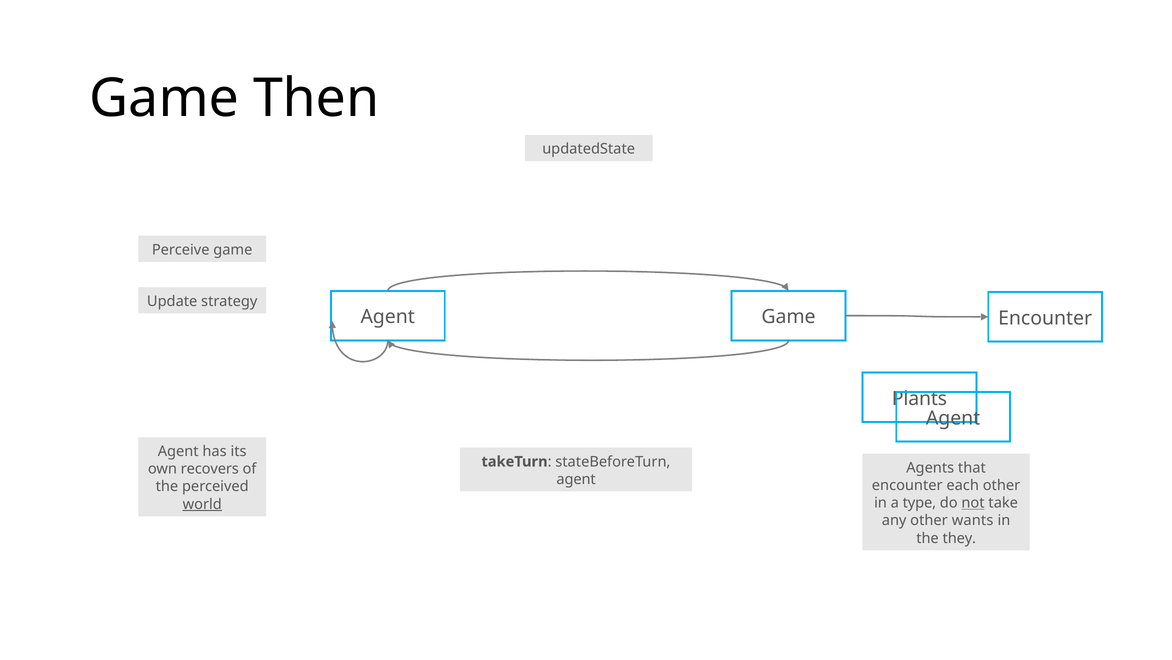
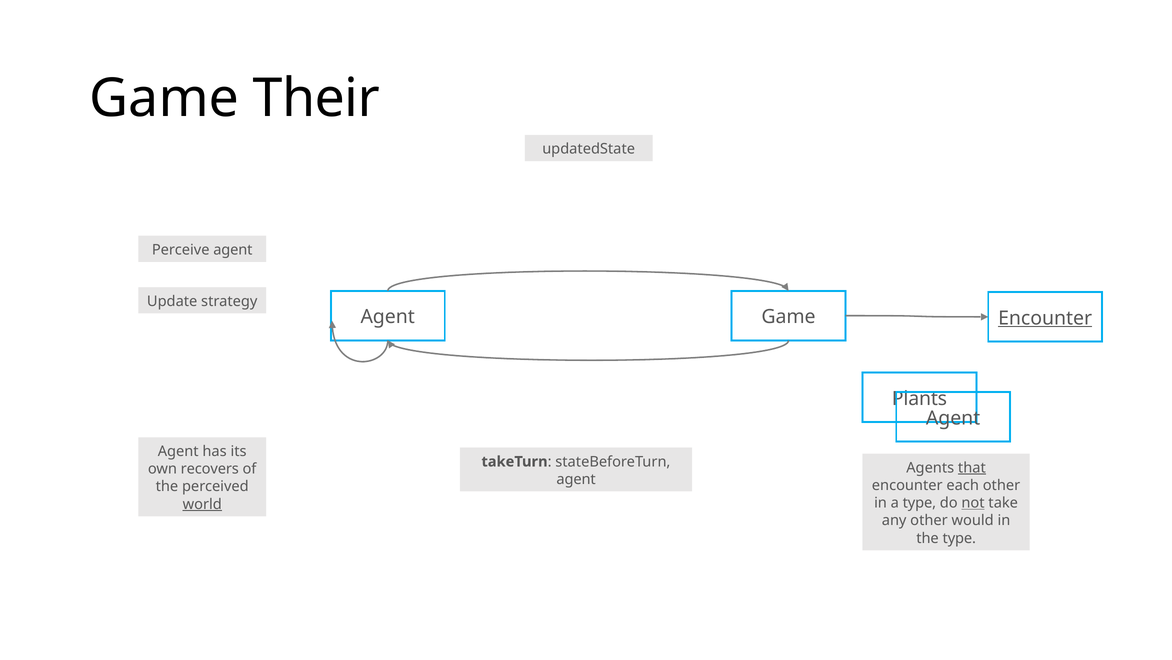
Then: Then -> Their
Perceive game: game -> agent
Encounter at (1045, 318) underline: none -> present
that underline: none -> present
wants: wants -> would
the they: they -> type
